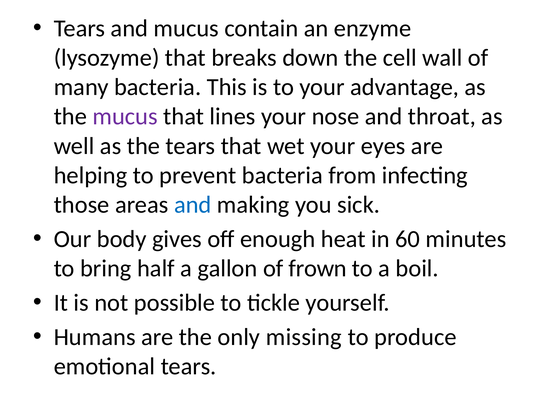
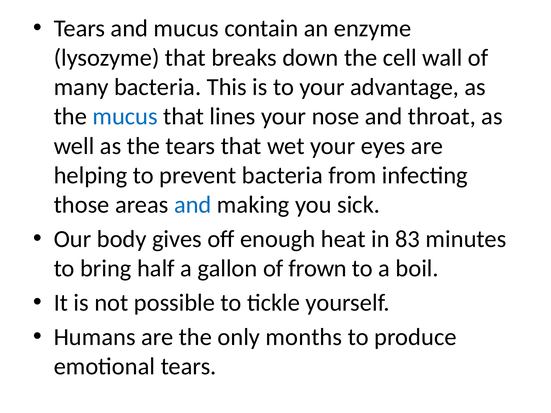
mucus at (125, 117) colour: purple -> blue
60: 60 -> 83
missing: missing -> months
